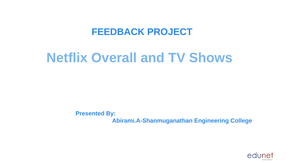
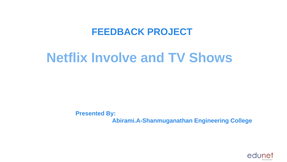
Overall: Overall -> Involve
